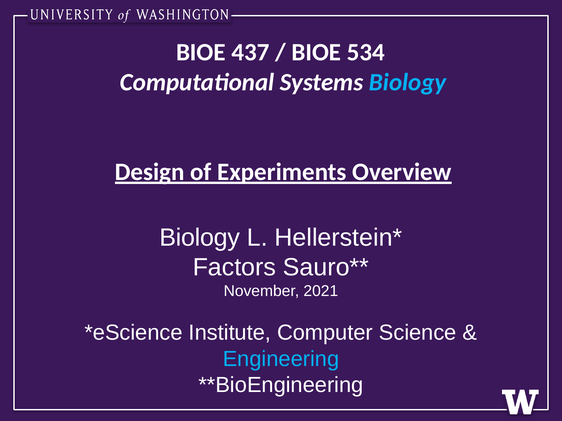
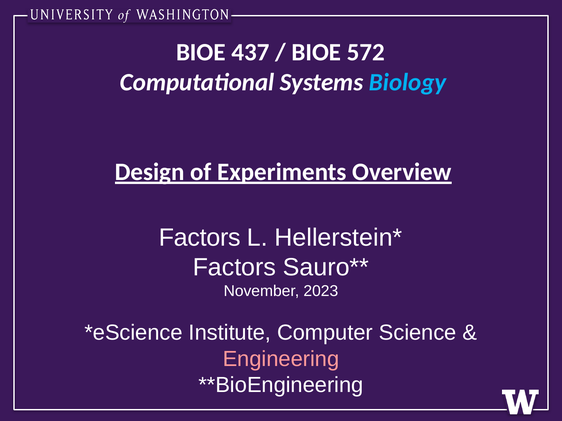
534: 534 -> 572
Biology at (200, 238): Biology -> Factors
2021: 2021 -> 2023
Engineering colour: light blue -> pink
